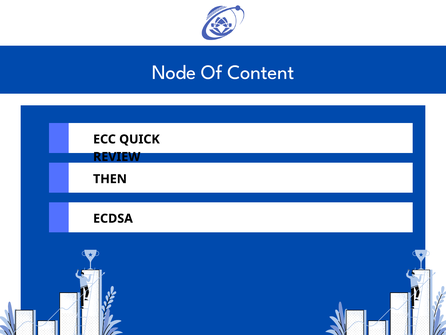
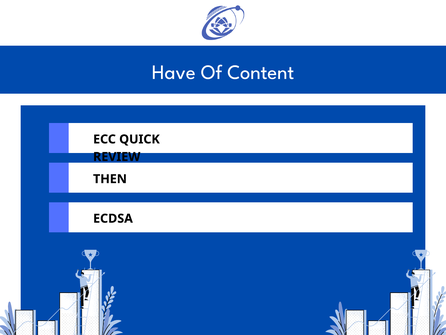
Node: Node -> Have
